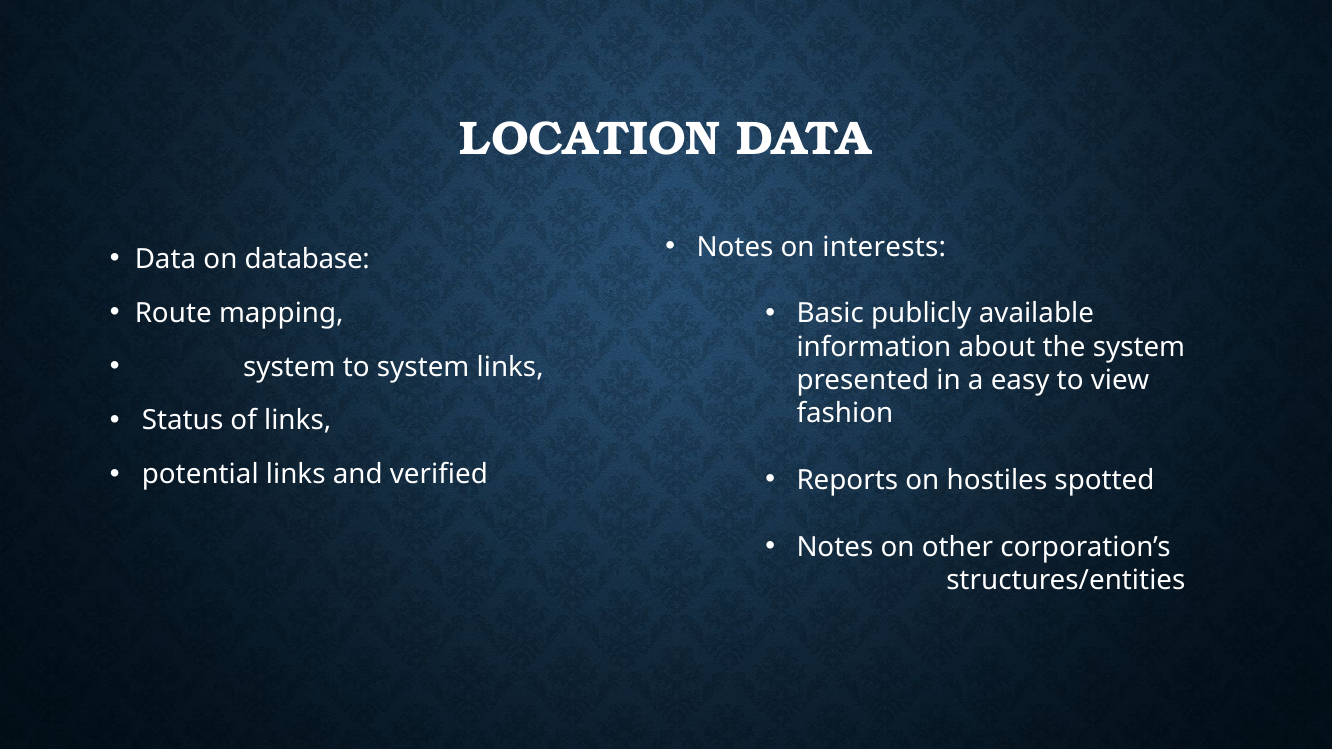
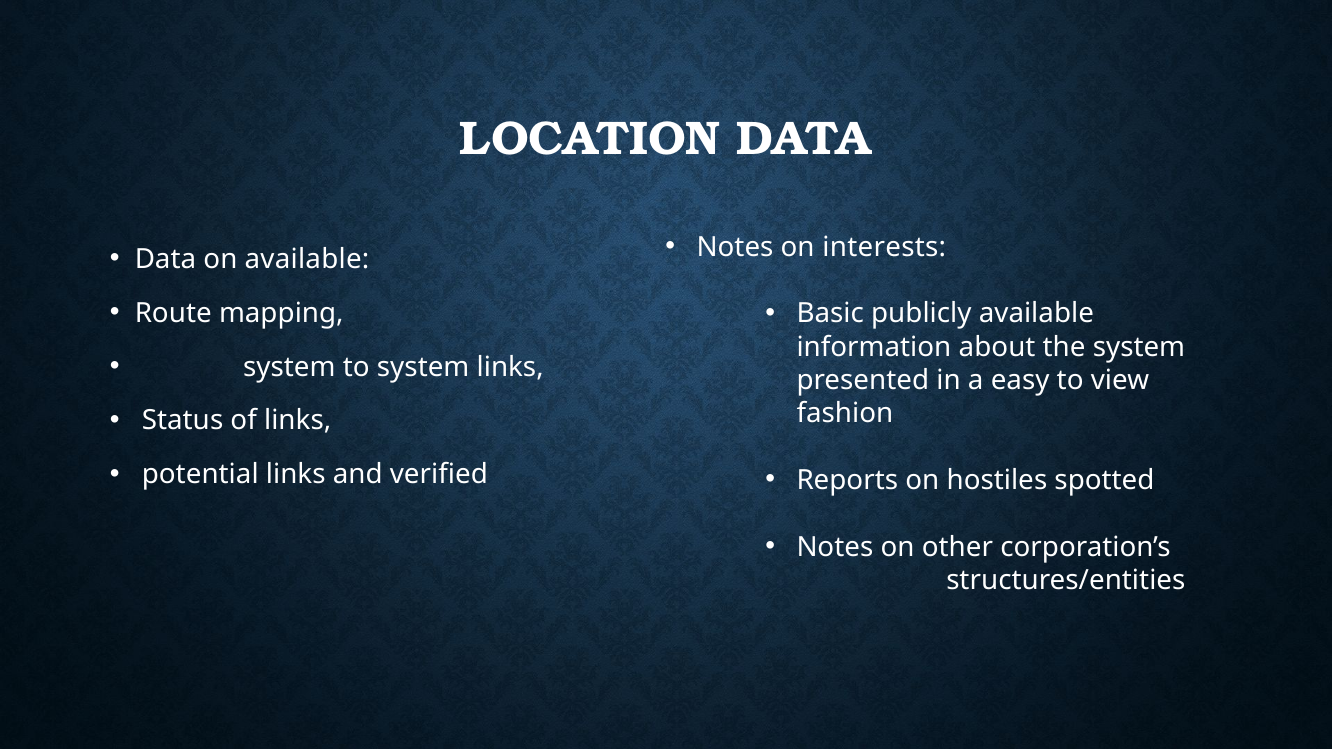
on database: database -> available
